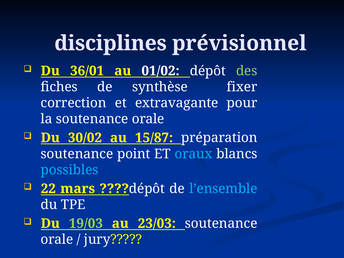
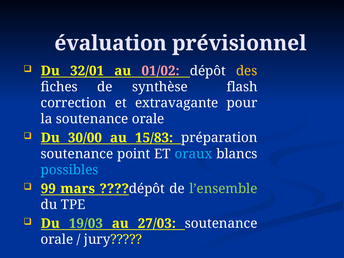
disciplines: disciplines -> évaluation
36/01: 36/01 -> 32/01
01/02 colour: white -> pink
des colour: light green -> yellow
fixer: fixer -> flash
30/02: 30/02 -> 30/00
15/87: 15/87 -> 15/83
22: 22 -> 99
l’ensemble colour: light blue -> light green
23/03: 23/03 -> 27/03
